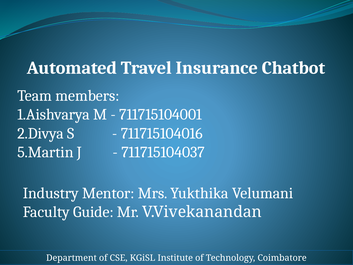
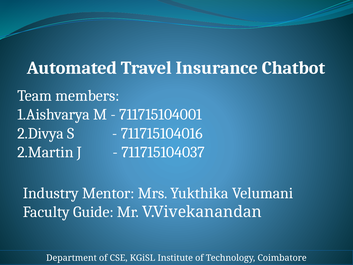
5.Martin: 5.Martin -> 2.Martin
